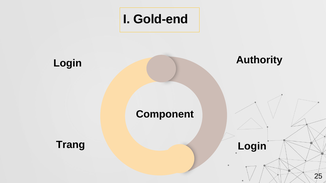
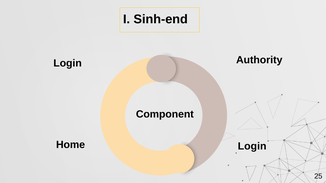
Gold-end: Gold-end -> Sinh-end
Trang: Trang -> Home
